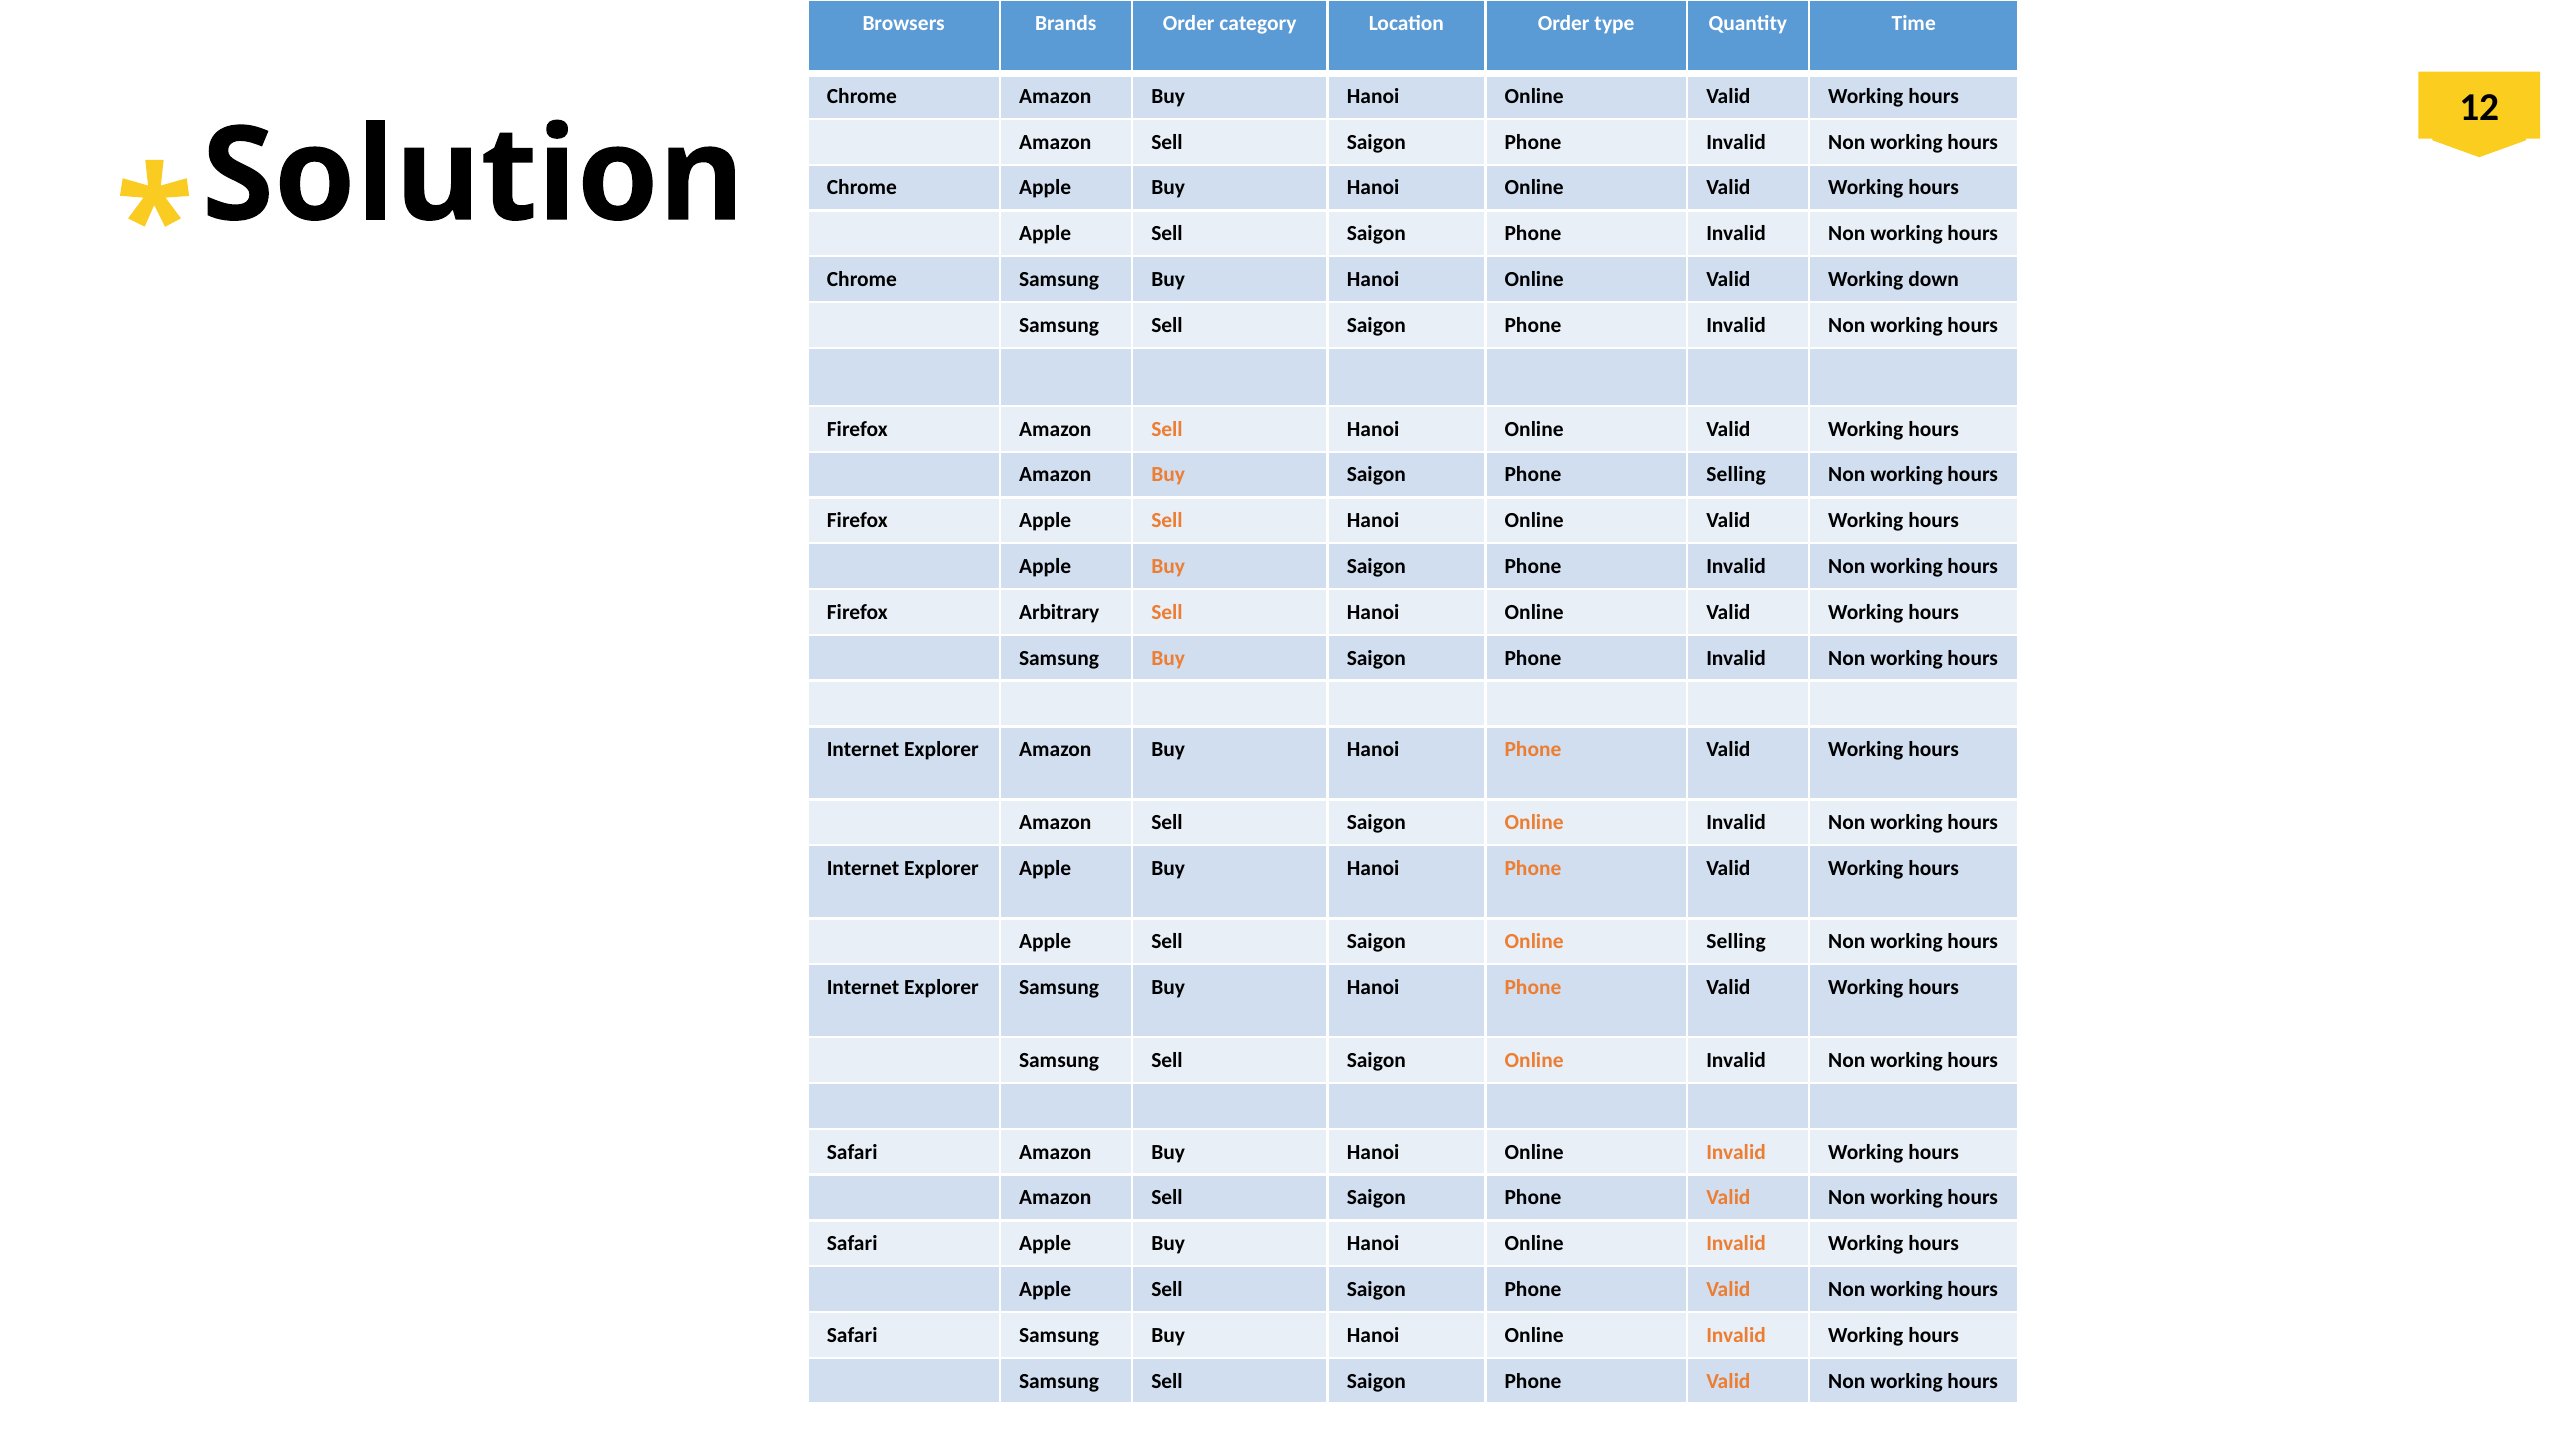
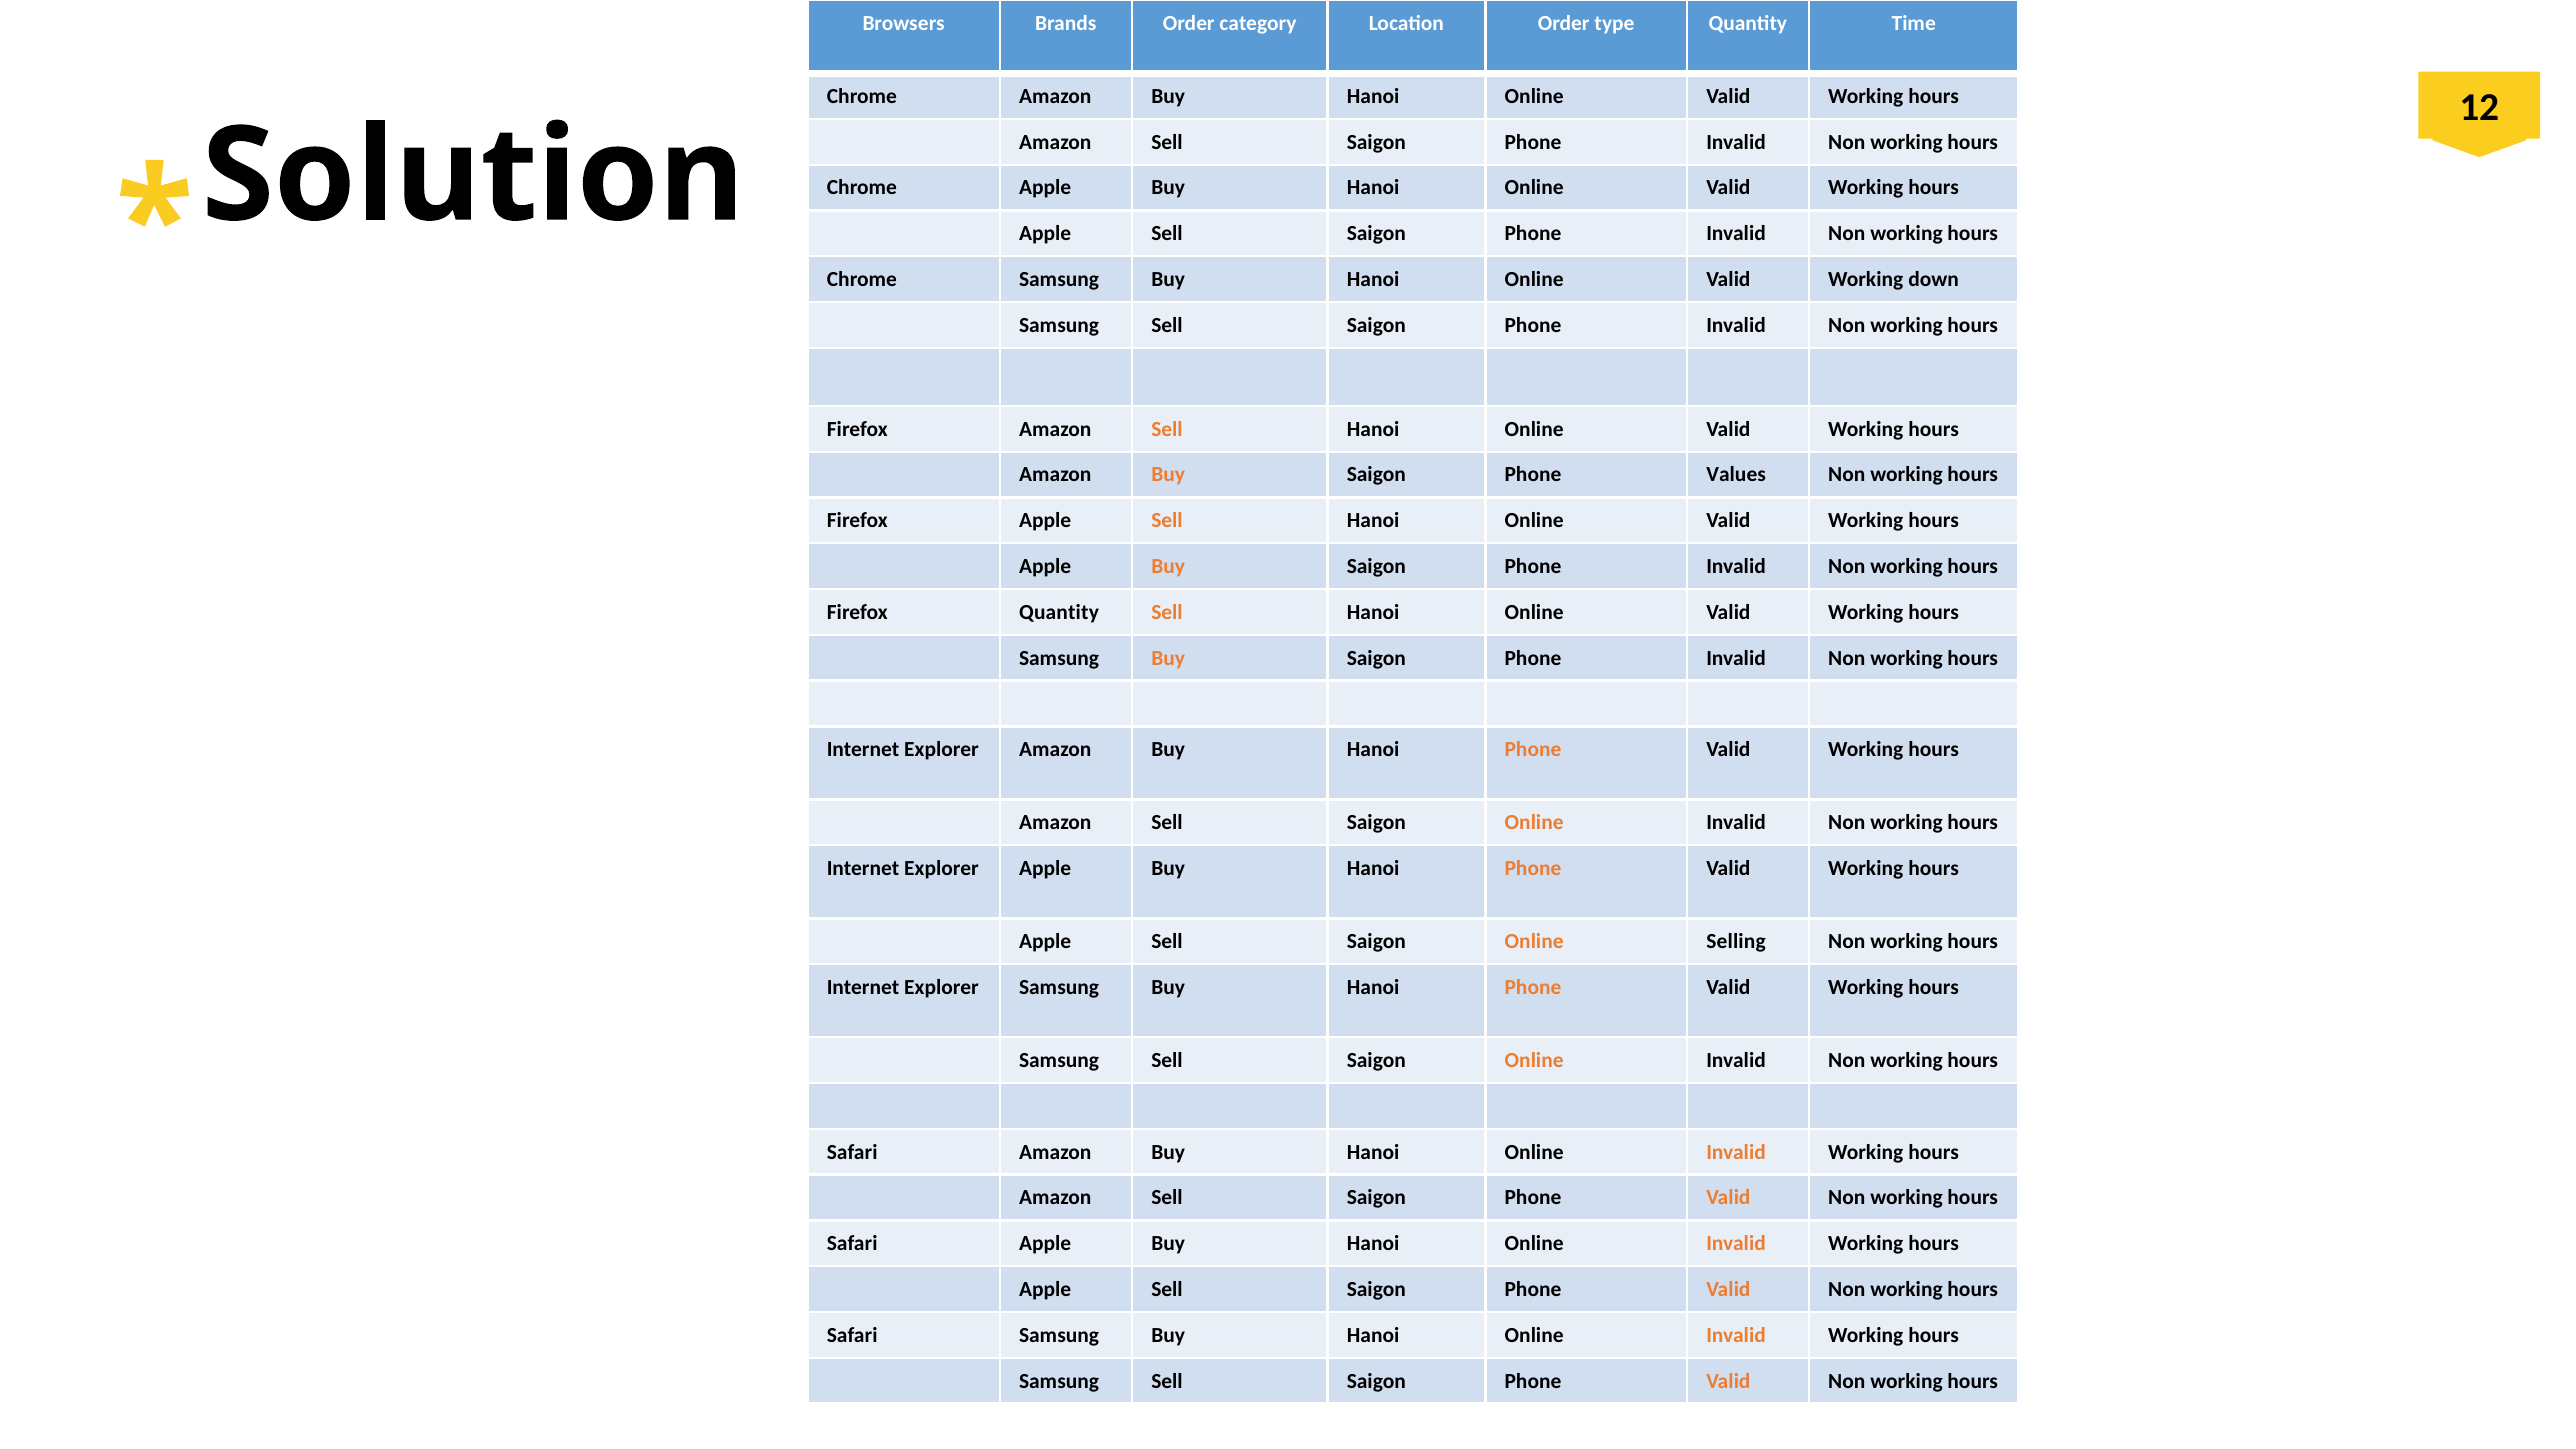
Phone Selling: Selling -> Values
Firefox Arbitrary: Arbitrary -> Quantity
